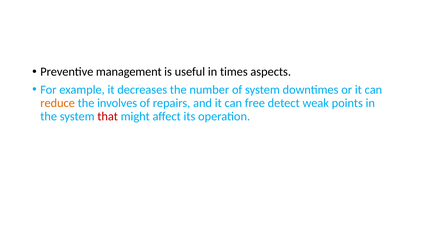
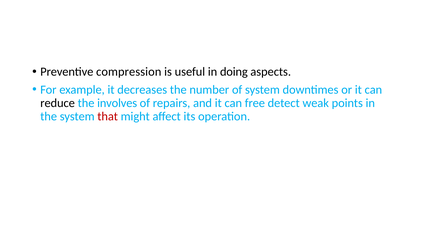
management: management -> compression
times: times -> doing
reduce colour: orange -> black
